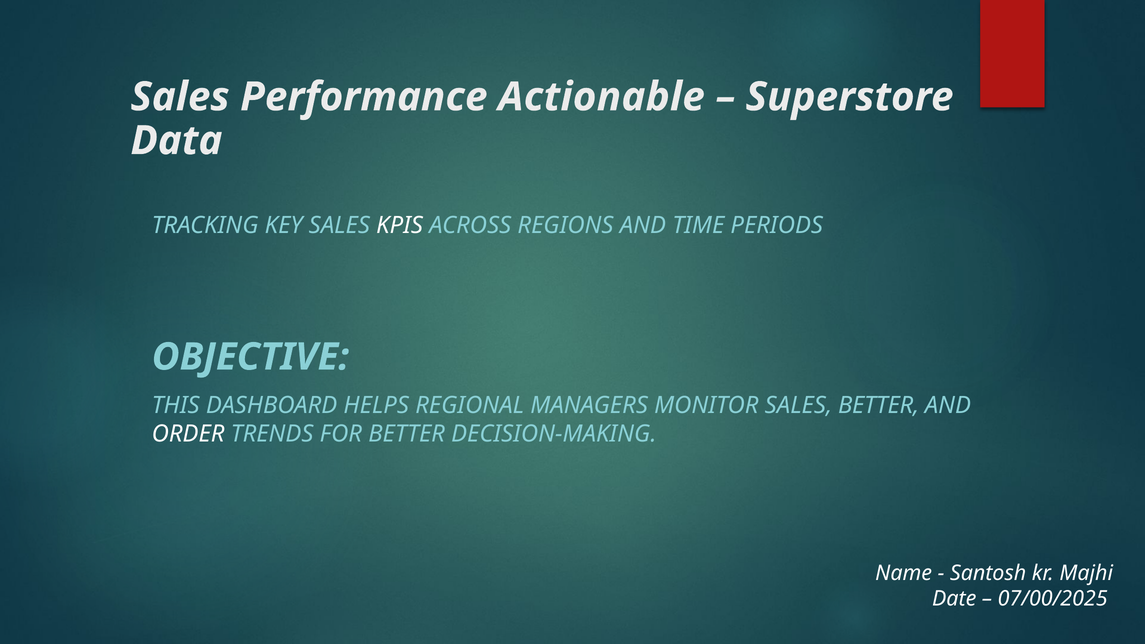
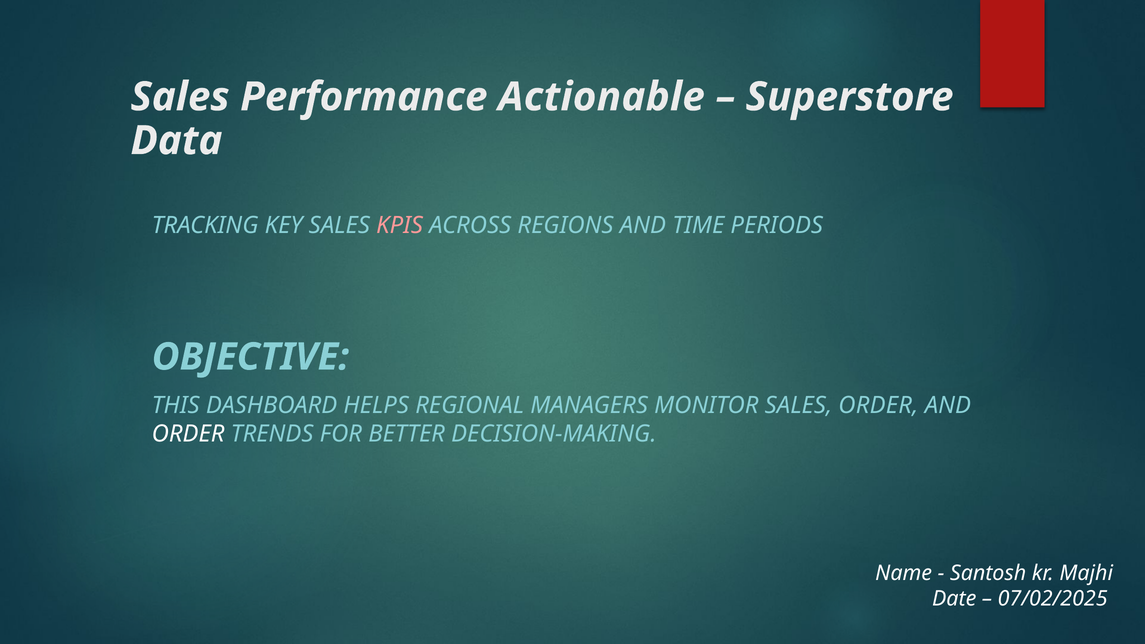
KPIS colour: white -> pink
SALES BETTER: BETTER -> ORDER
07/00/2025: 07/00/2025 -> 07/02/2025
